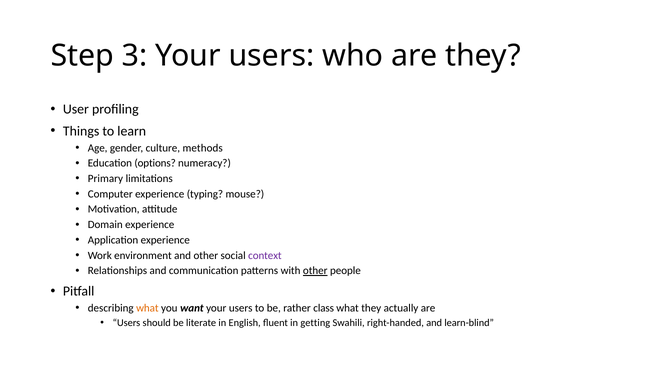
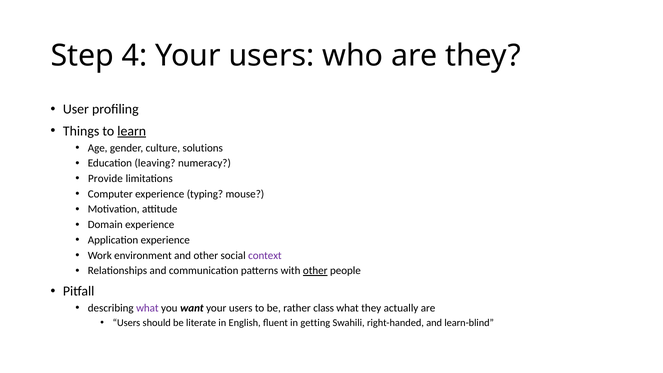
3: 3 -> 4
learn underline: none -> present
methods: methods -> solutions
options: options -> leaving
Primary: Primary -> Provide
what at (147, 308) colour: orange -> purple
